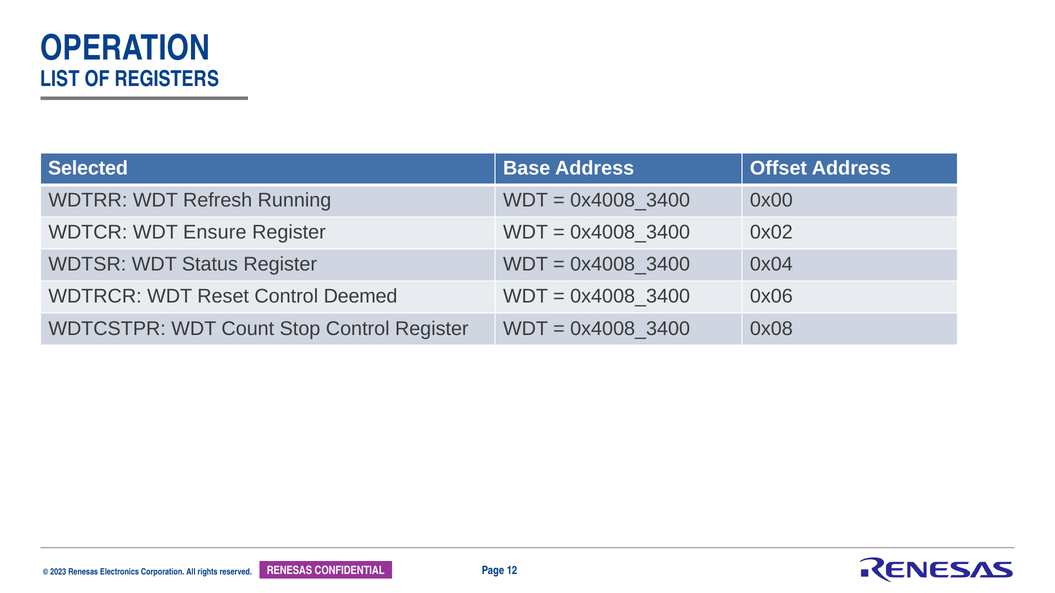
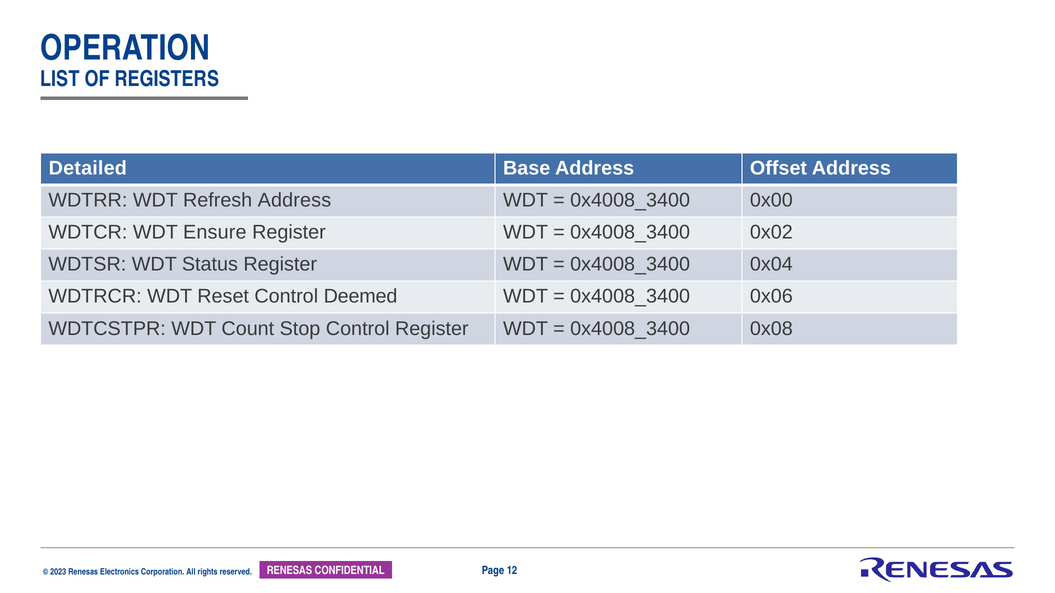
Selected: Selected -> Detailed
Refresh Running: Running -> Address
